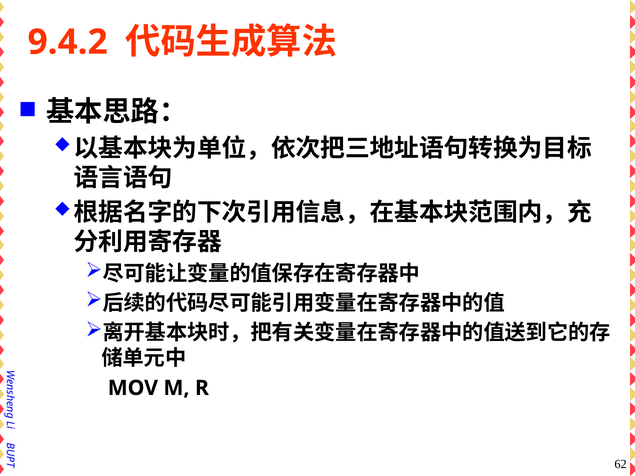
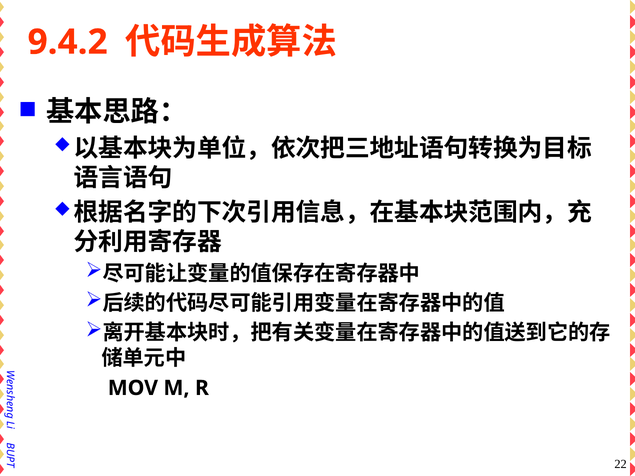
62: 62 -> 22
